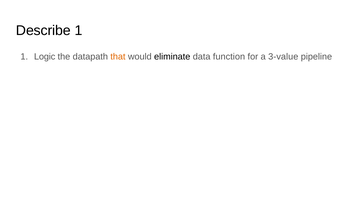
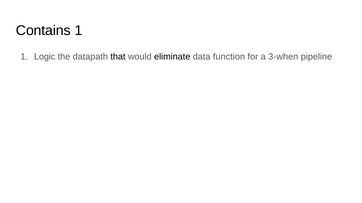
Describe: Describe -> Contains
that colour: orange -> black
3-value: 3-value -> 3-when
